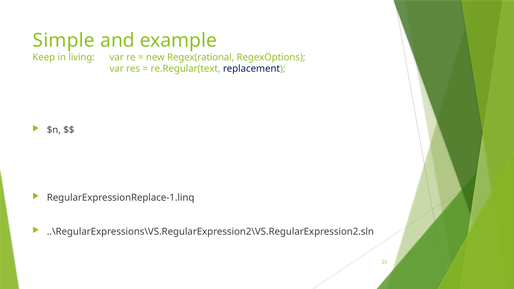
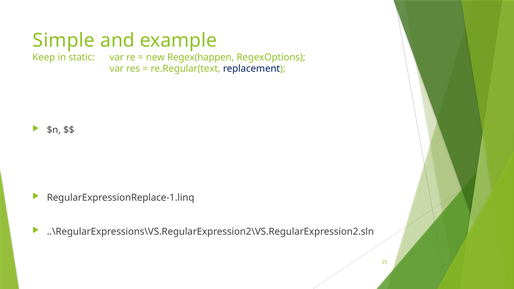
living: living -> static
Regex(rational: Regex(rational -> Regex(happen
